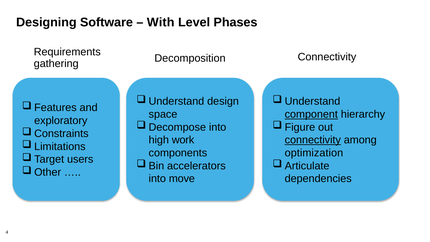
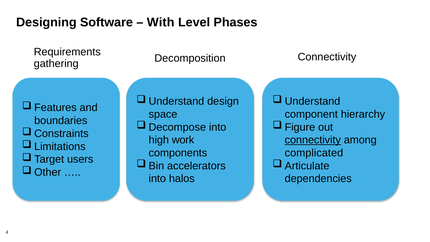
component underline: present -> none
exploratory: exploratory -> boundaries
optimization: optimization -> complicated
move: move -> halos
